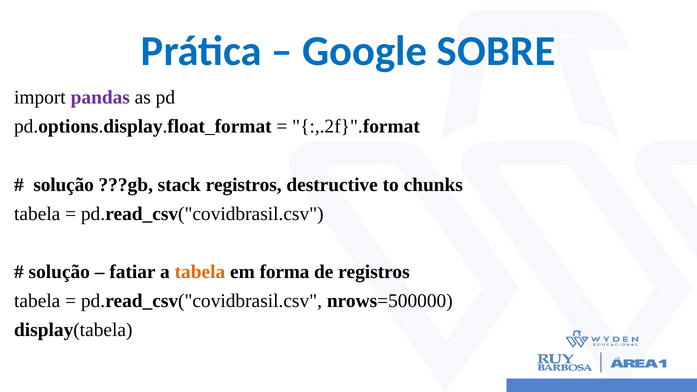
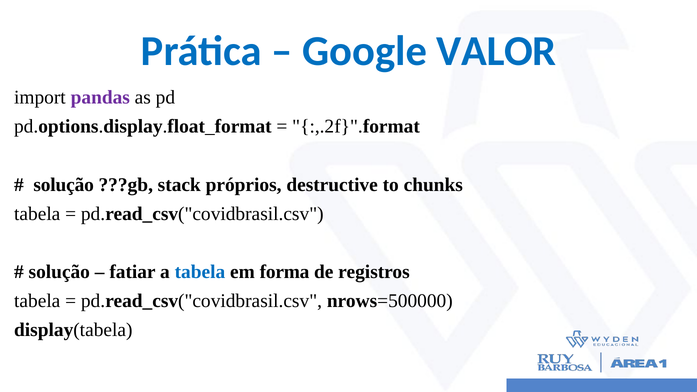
SOBRE: SOBRE -> VALOR
stack registros: registros -> próprios
tabela at (200, 272) colour: orange -> blue
